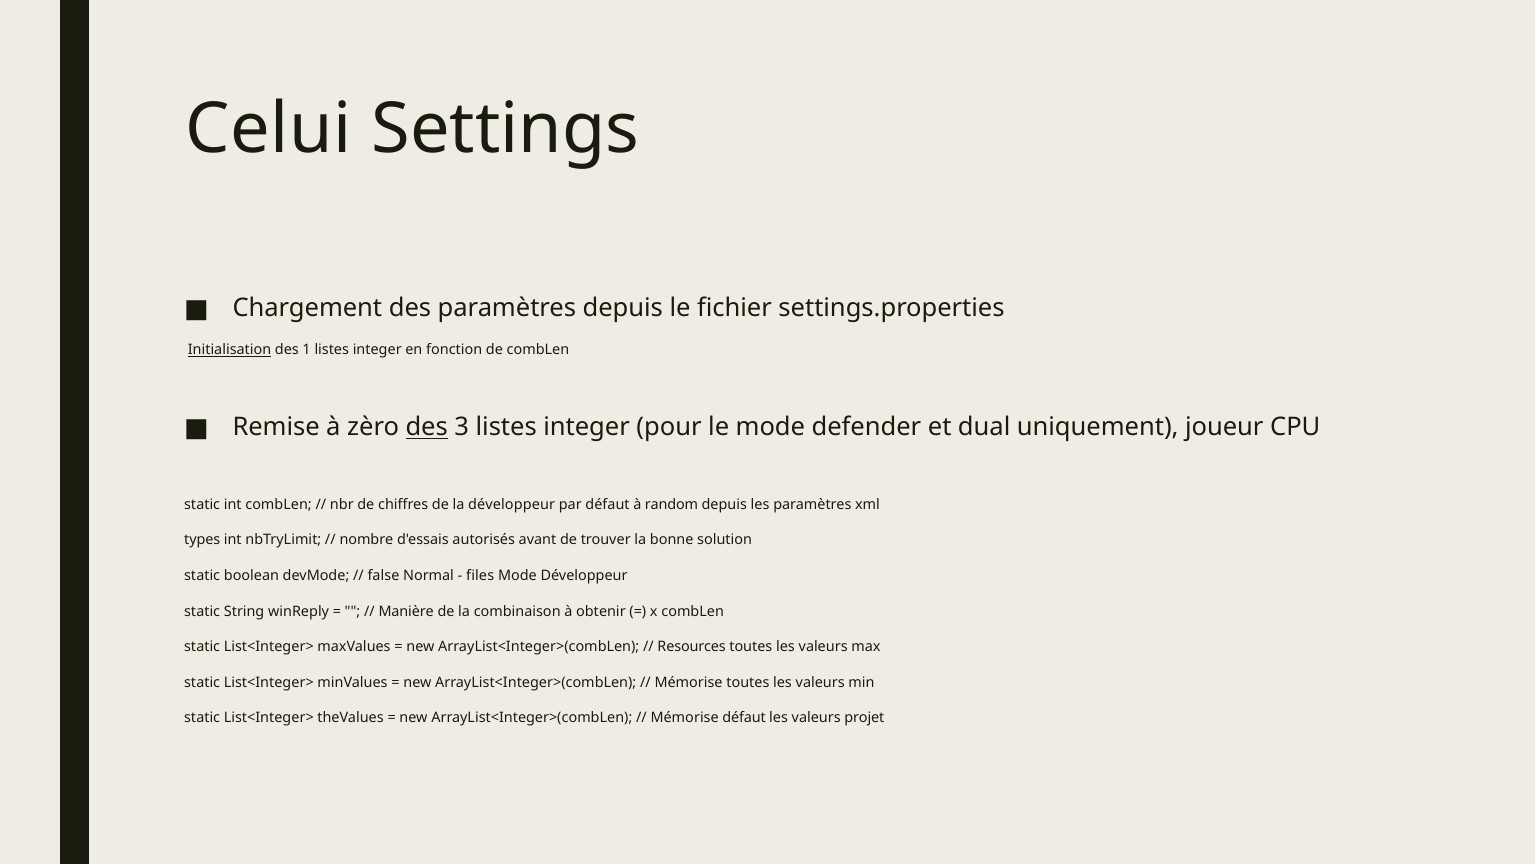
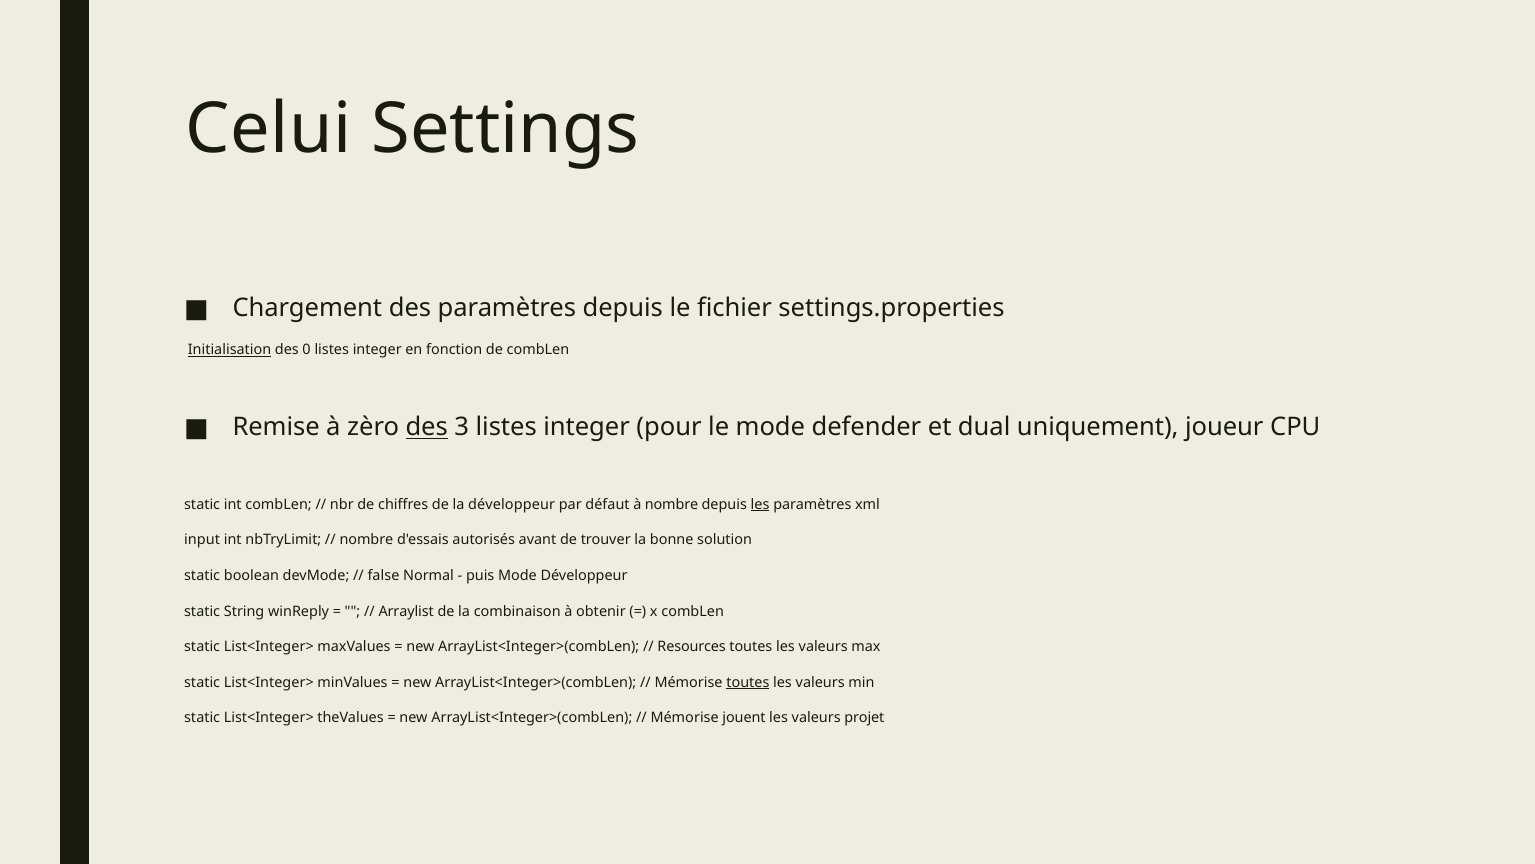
1: 1 -> 0
à random: random -> nombre
les at (760, 504) underline: none -> present
types: types -> input
files: files -> puis
Manière: Manière -> Arraylist
toutes at (748, 682) underline: none -> present
Mémorise défaut: défaut -> jouent
